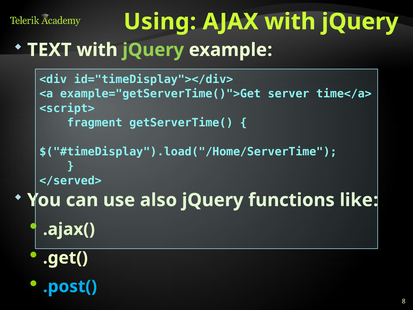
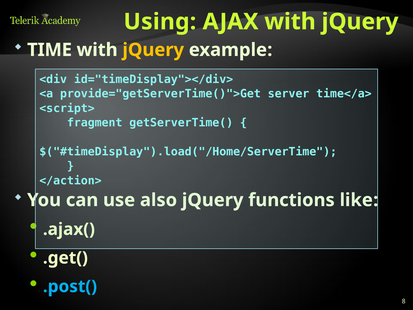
TEXT: TEXT -> TIME
jQuery at (153, 50) colour: light green -> yellow
example="getServerTime()">Get: example="getServerTime()">Get -> provide="getServerTime()">Get
</served>: </served> -> </action>
